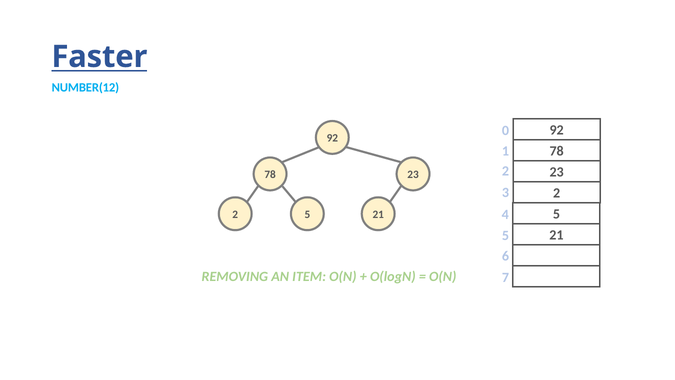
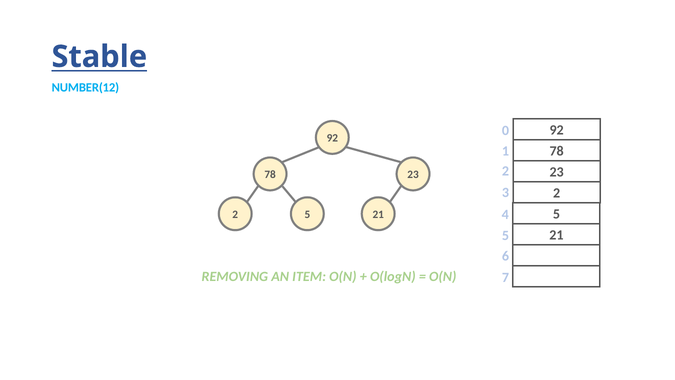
Faster: Faster -> Stable
